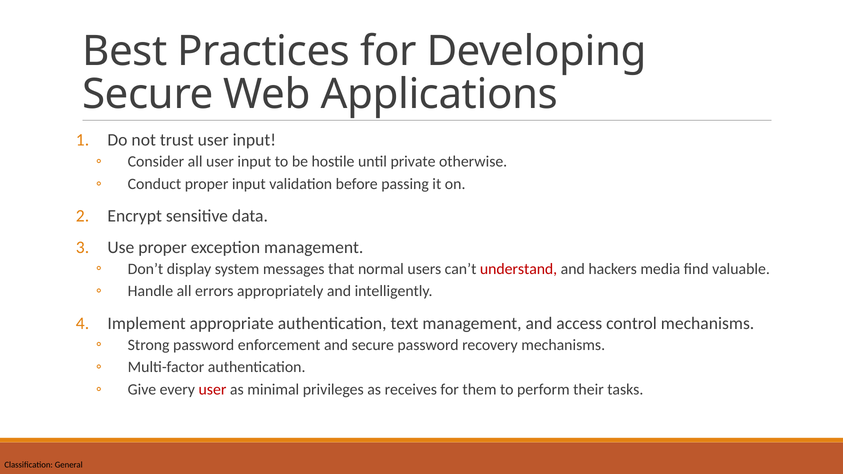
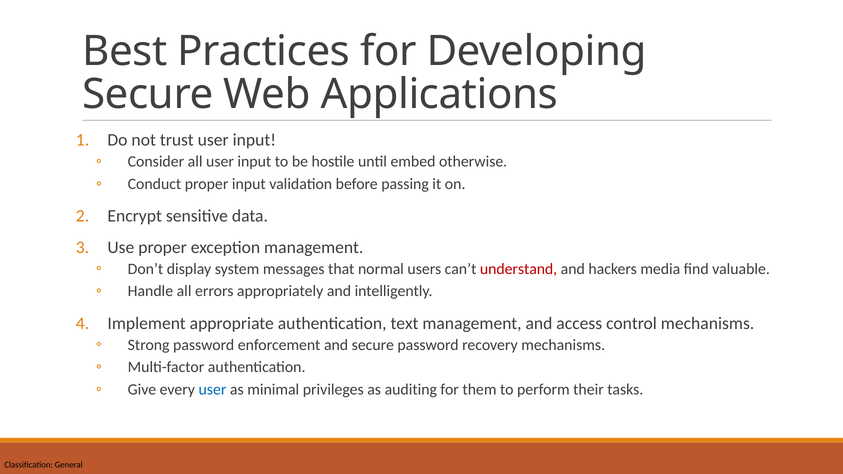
private: private -> embed
user at (212, 390) colour: red -> blue
receives: receives -> auditing
